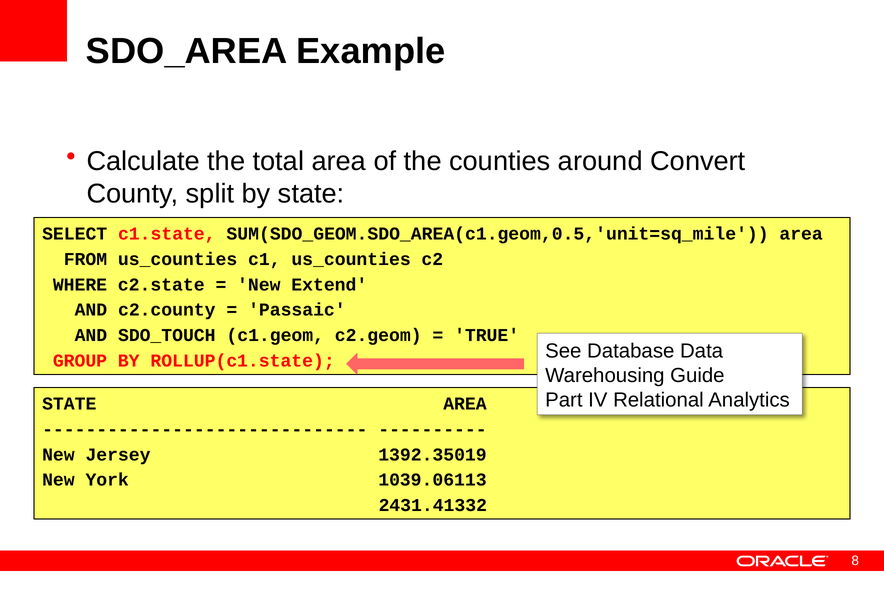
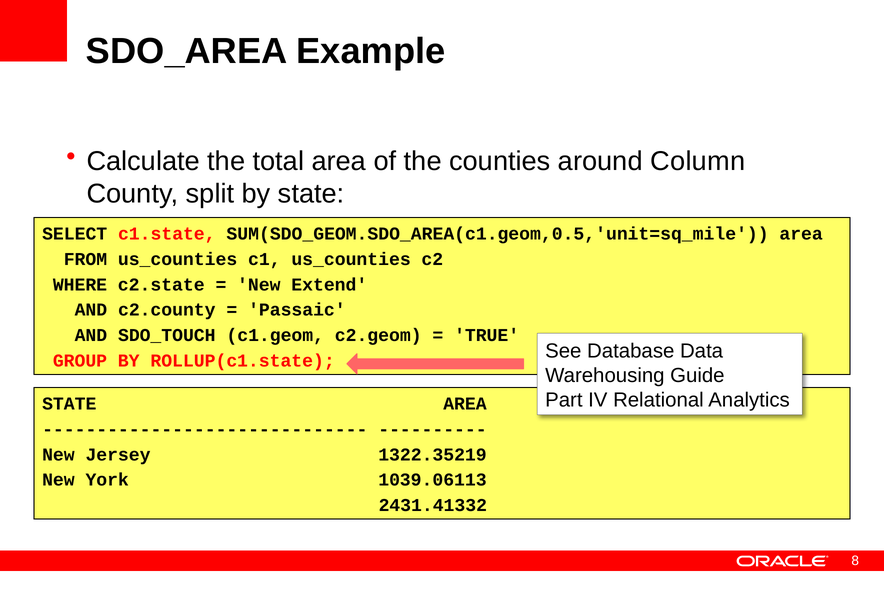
Convert: Convert -> Column
1392.35019: 1392.35019 -> 1322.35219
